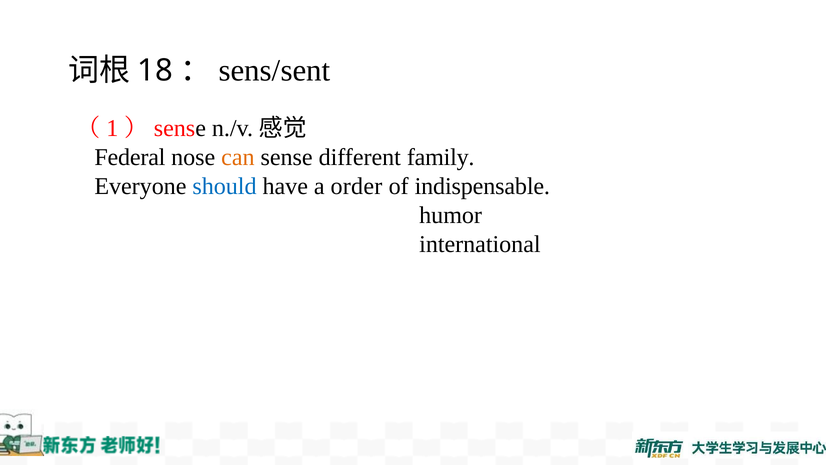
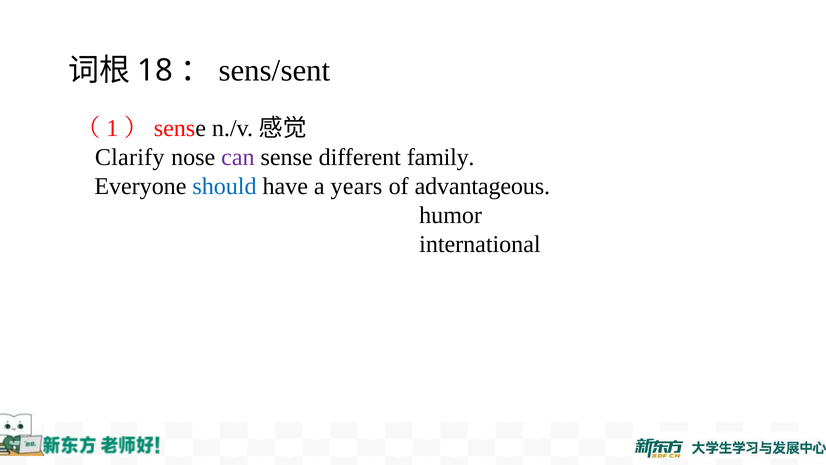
Federal: Federal -> Clarify
can colour: orange -> purple
order: order -> years
indispensable: indispensable -> advantageous
